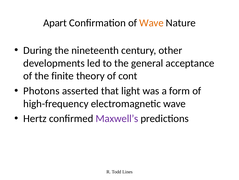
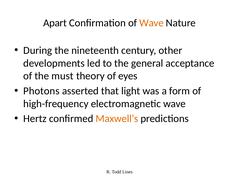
finite: finite -> must
cont: cont -> eyes
Maxwell’s colour: purple -> orange
